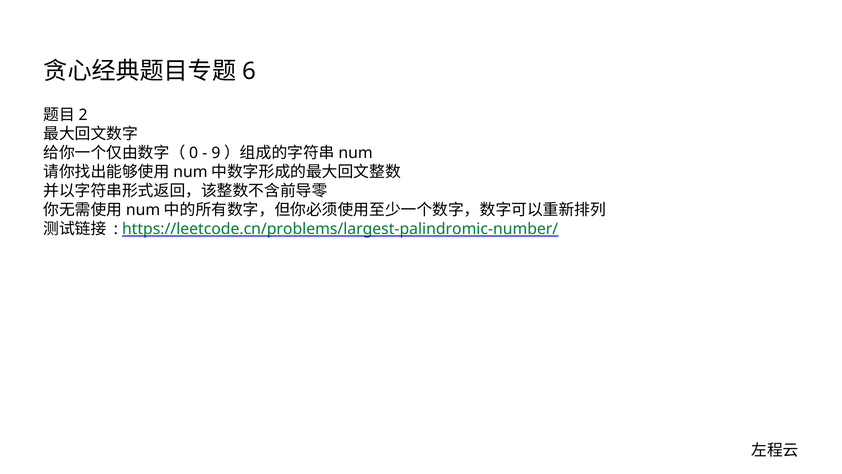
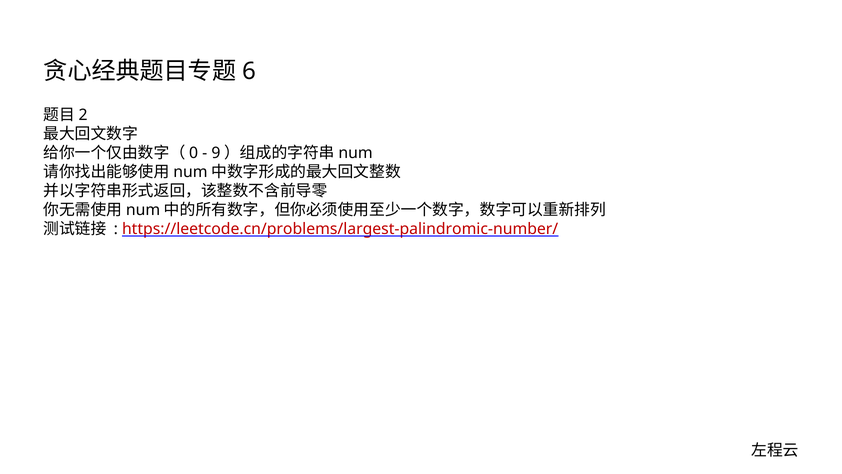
https://leetcode.cn/problems/largest-palindromic-number/ colour: green -> red
